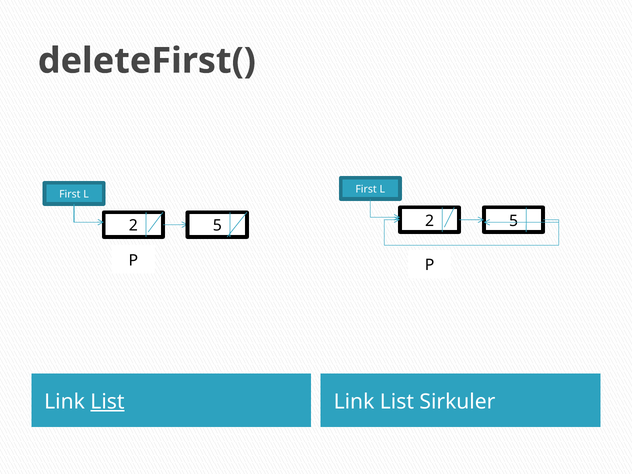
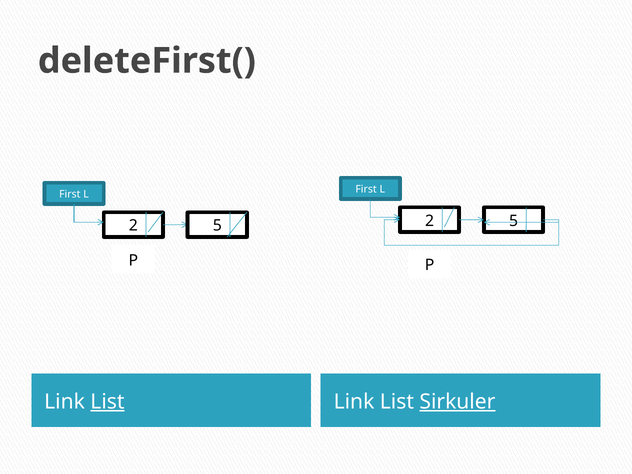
Sirkuler underline: none -> present
